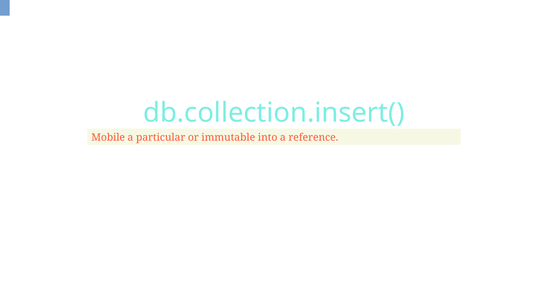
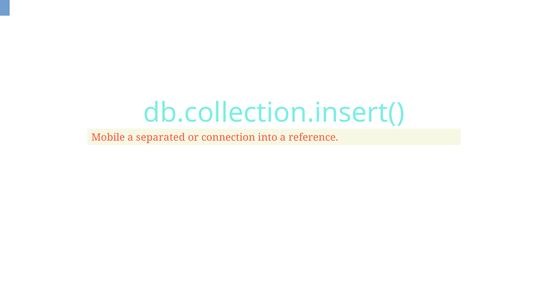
particular: particular -> separated
immutable: immutable -> connection
